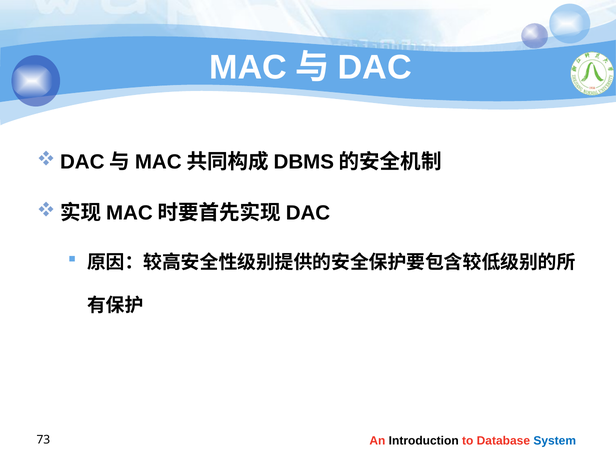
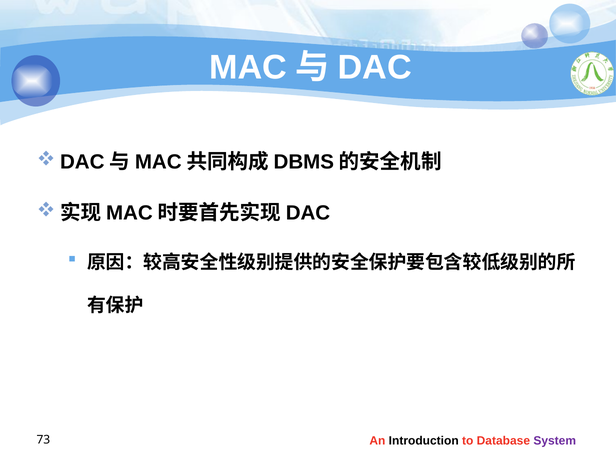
System colour: blue -> purple
